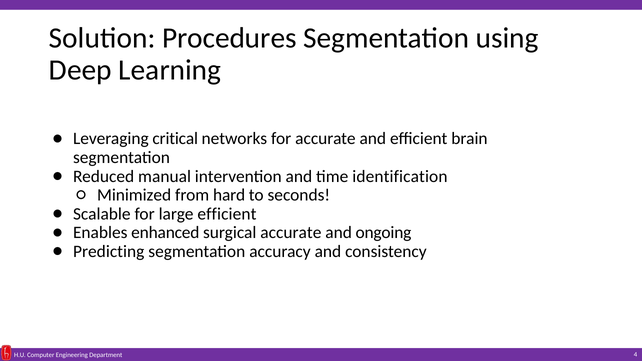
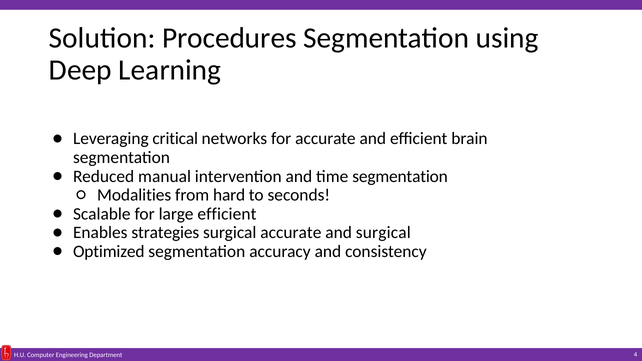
time identification: identification -> segmentation
Minimized: Minimized -> Modalities
enhanced: enhanced -> strategies
and ongoing: ongoing -> surgical
Predicting: Predicting -> Optimized
